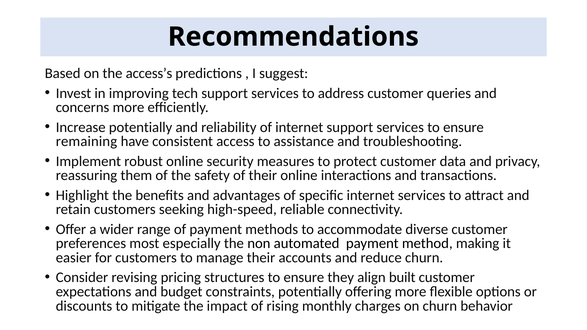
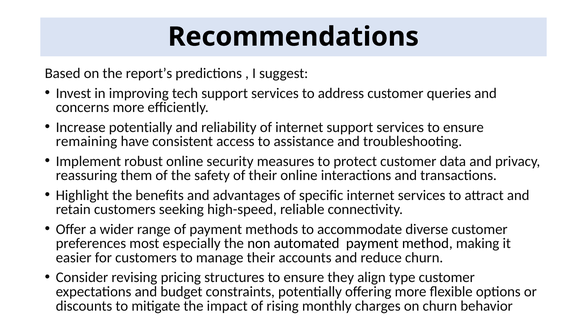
access’s: access’s -> report’s
built: built -> type
